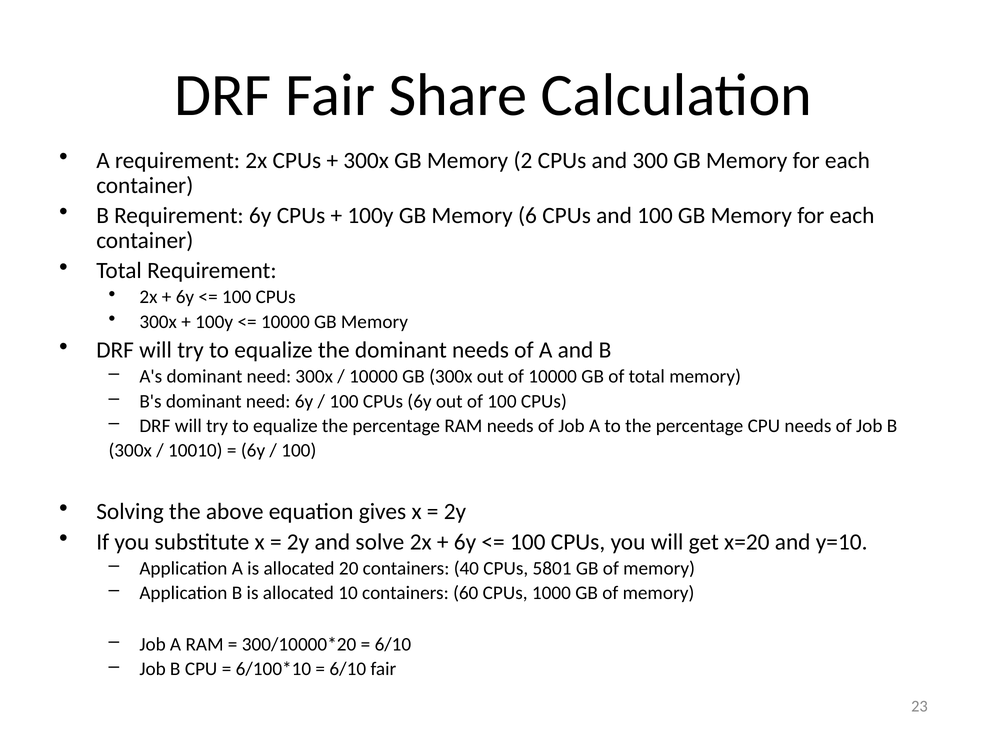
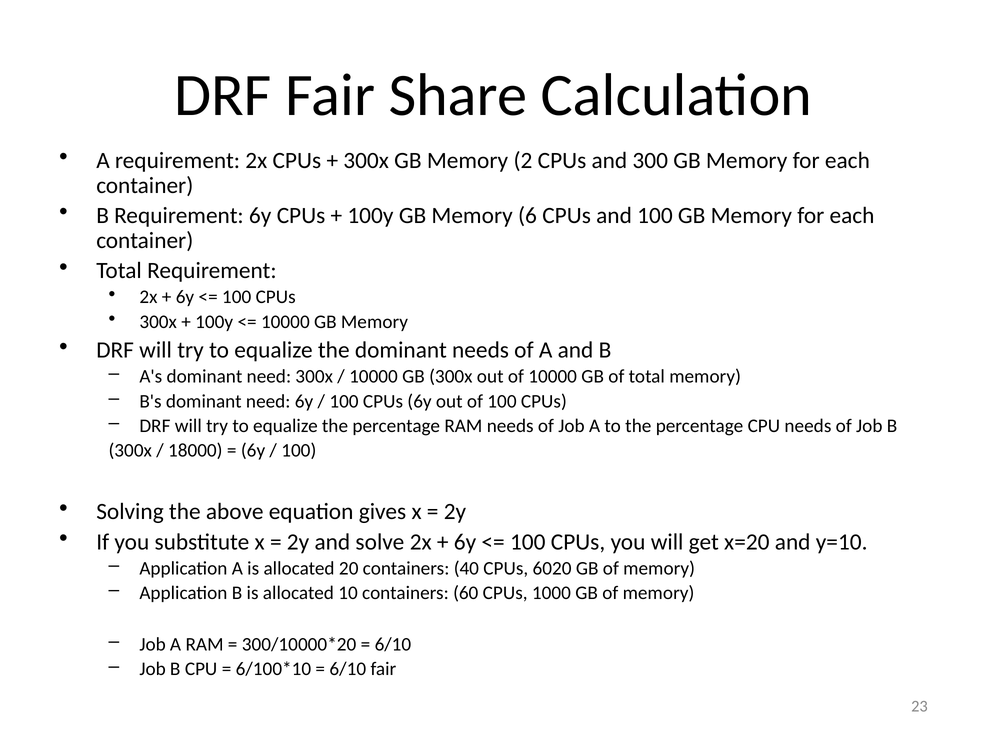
10010: 10010 -> 18000
5801: 5801 -> 6020
